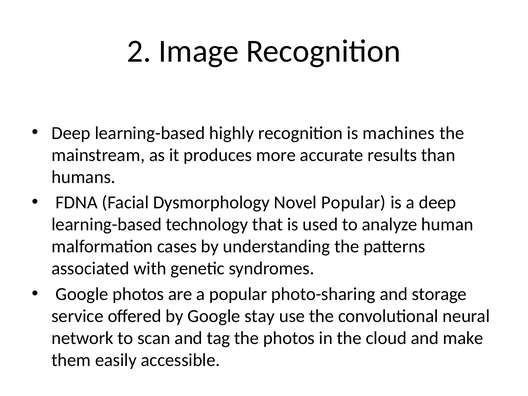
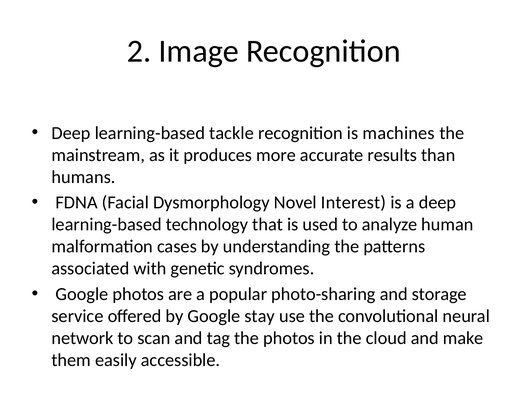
highly: highly -> tackle
Novel Popular: Popular -> Interest
